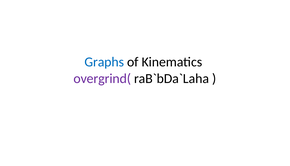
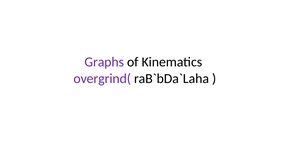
Graphs colour: blue -> purple
